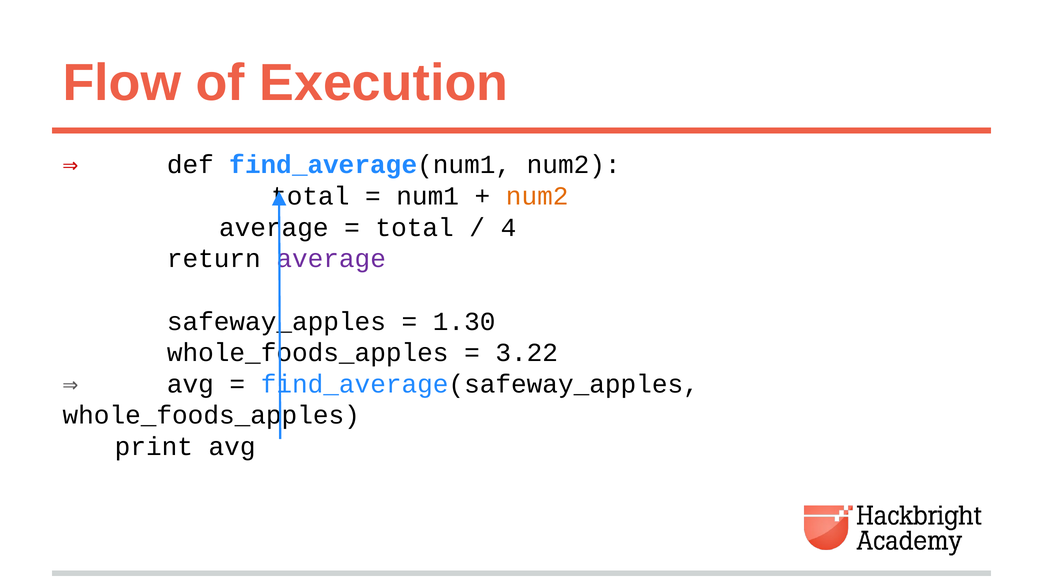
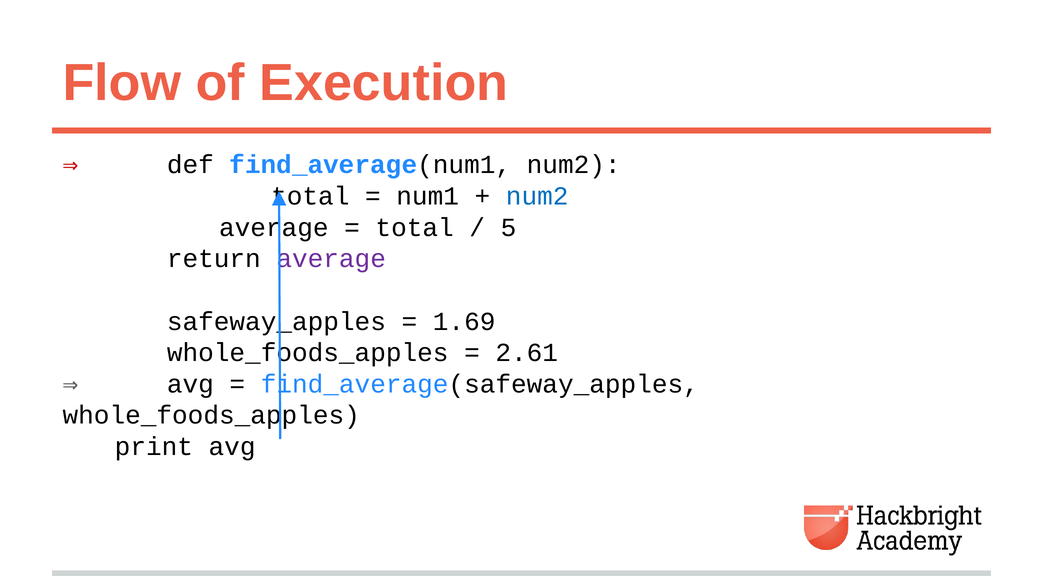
num2 at (537, 196) colour: orange -> blue
4: 4 -> 5
1.30: 1.30 -> 1.69
3.22: 3.22 -> 2.61
